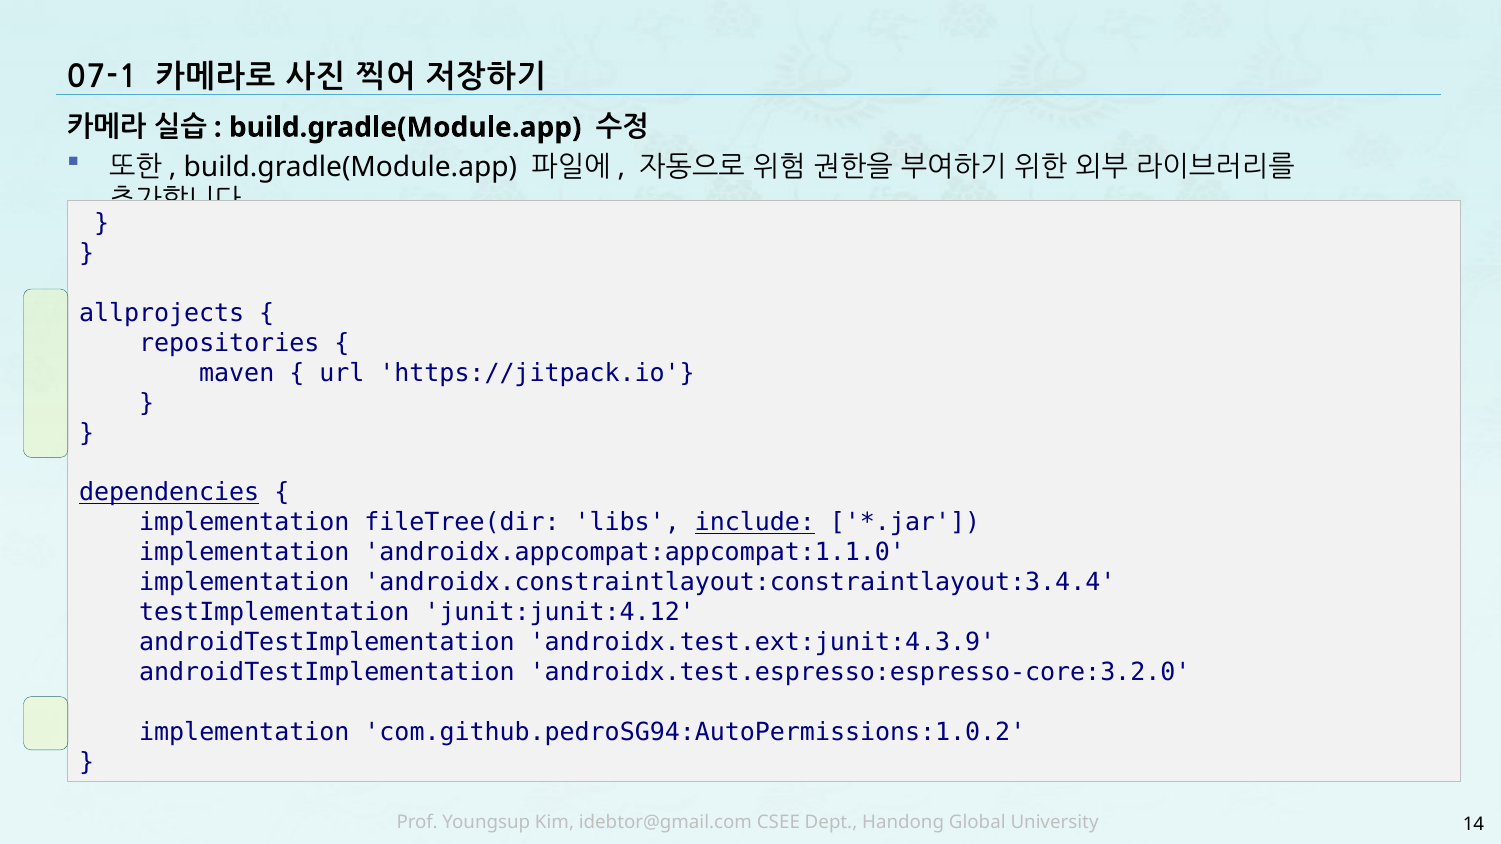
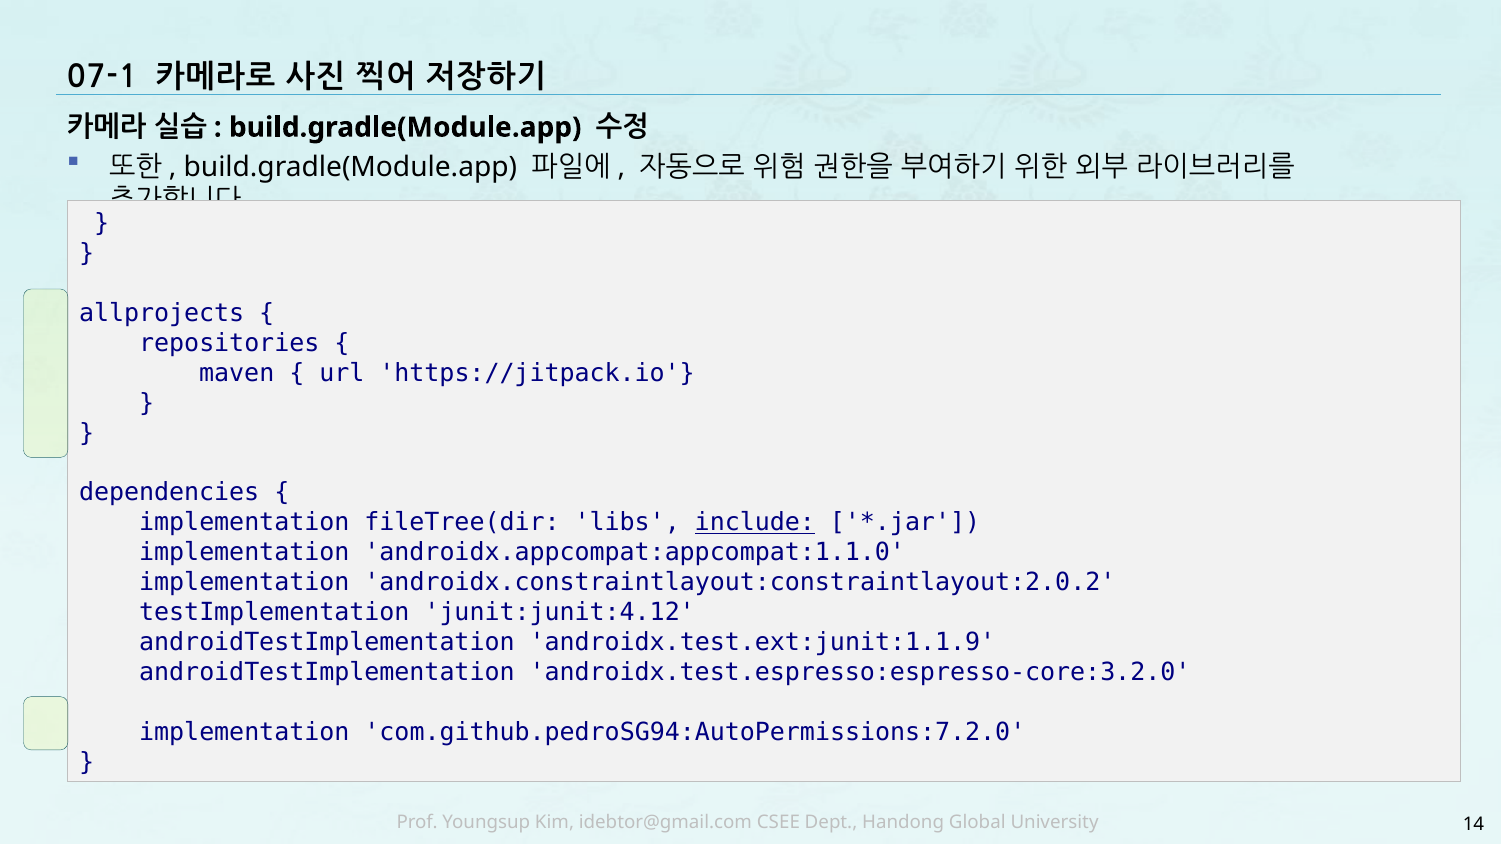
dependencies underline: present -> none
androidx.constraintlayout:constraintlayout:3.4.4: androidx.constraintlayout:constraintlayout:3.4.4 -> androidx.constraintlayout:constraintlayout:2.0.2
androidx.test.ext:junit:4.3.9: androidx.test.ext:junit:4.3.9 -> androidx.test.ext:junit:1.1.9
com.github.pedroSG94:AutoPermissions:1.0.2: com.github.pedroSG94:AutoPermissions:1.0.2 -> com.github.pedroSG94:AutoPermissions:7.2.0
